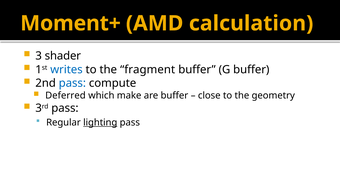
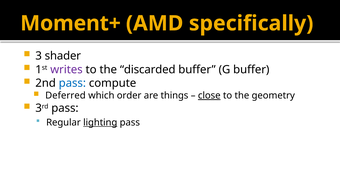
calculation: calculation -> specifically
writes colour: blue -> purple
fragment: fragment -> discarded
make: make -> order
are buffer: buffer -> things
close underline: none -> present
